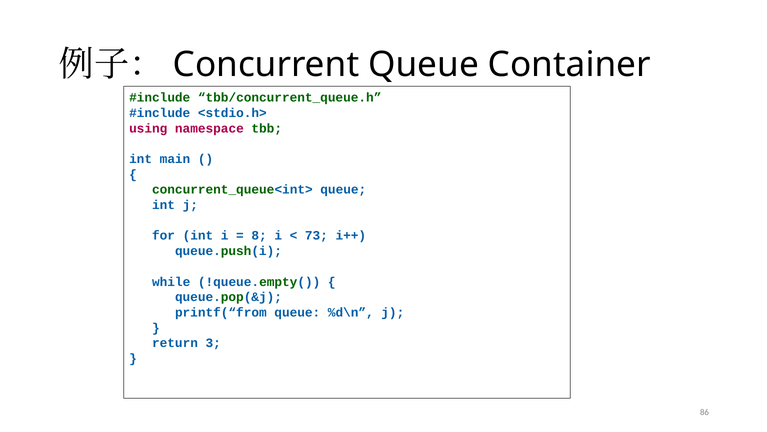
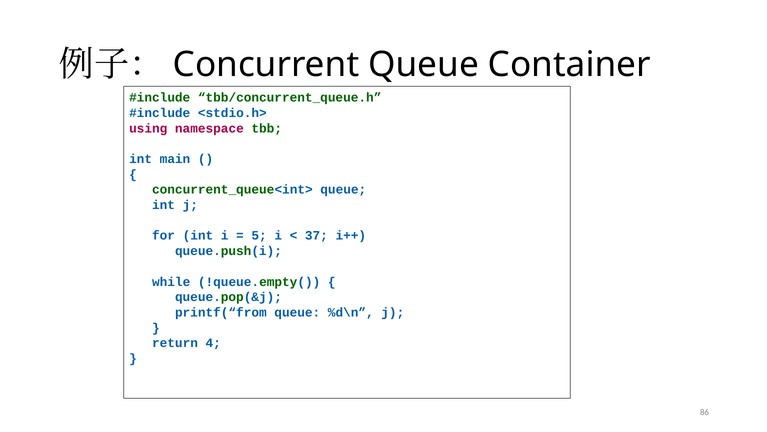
8: 8 -> 5
73: 73 -> 37
3: 3 -> 4
